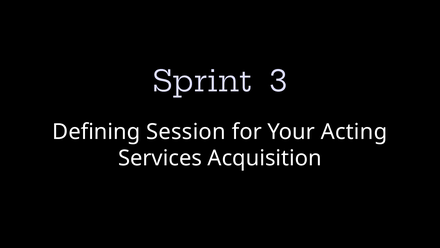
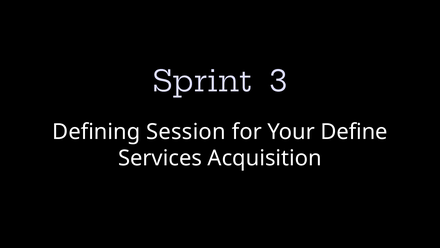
Acting: Acting -> Define
